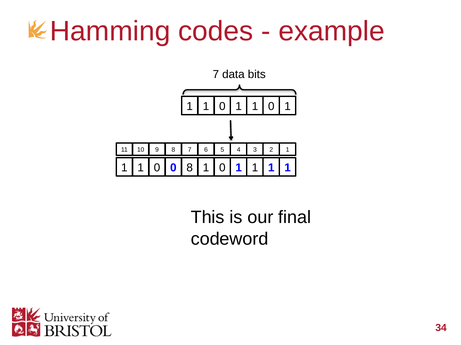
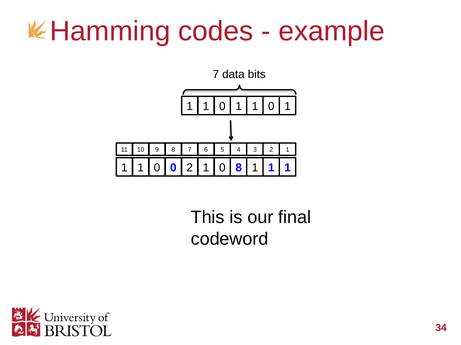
8 at (190, 168): 8 -> 2
1 at (239, 168): 1 -> 8
